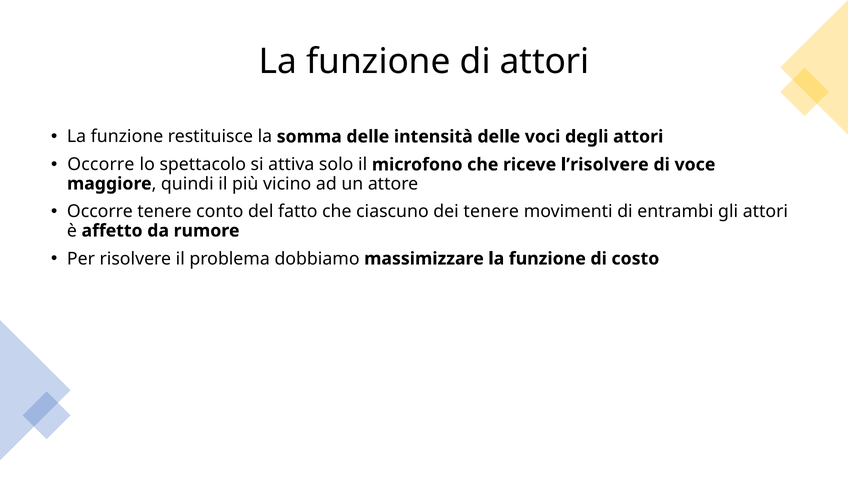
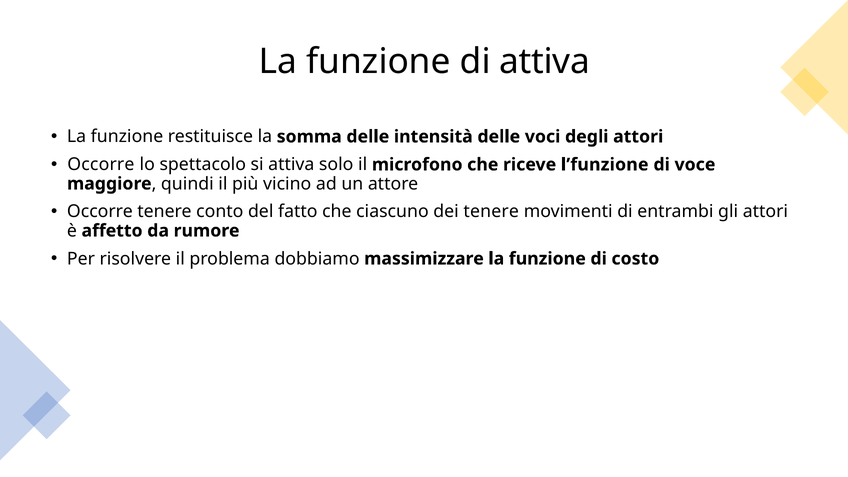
di attori: attori -> attiva
l’risolvere: l’risolvere -> l’funzione
